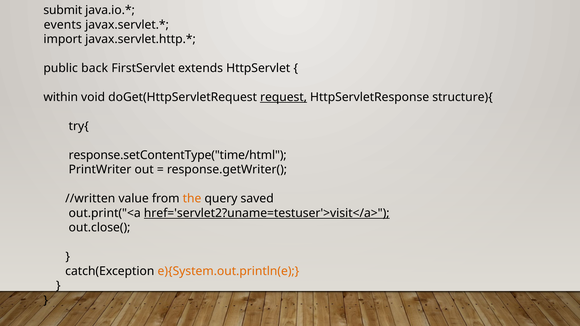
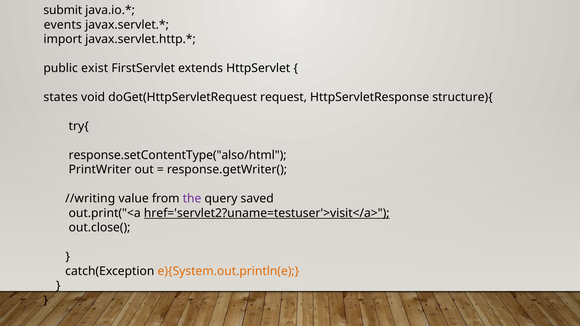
back: back -> exist
within: within -> states
request underline: present -> none
response.setContentType("time/html: response.setContentType("time/html -> response.setContentType("also/html
//written: //written -> //writing
the colour: orange -> purple
